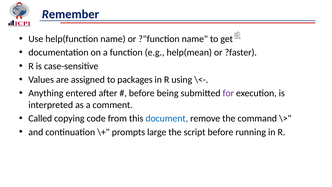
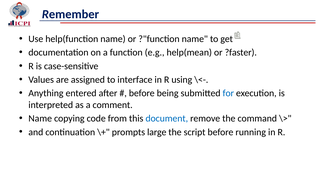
packages: packages -> interface
for colour: purple -> blue
Called at (40, 118): Called -> Name
